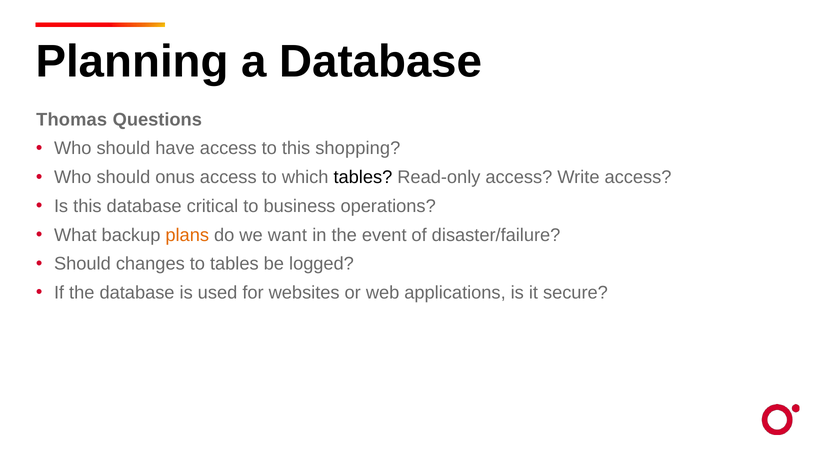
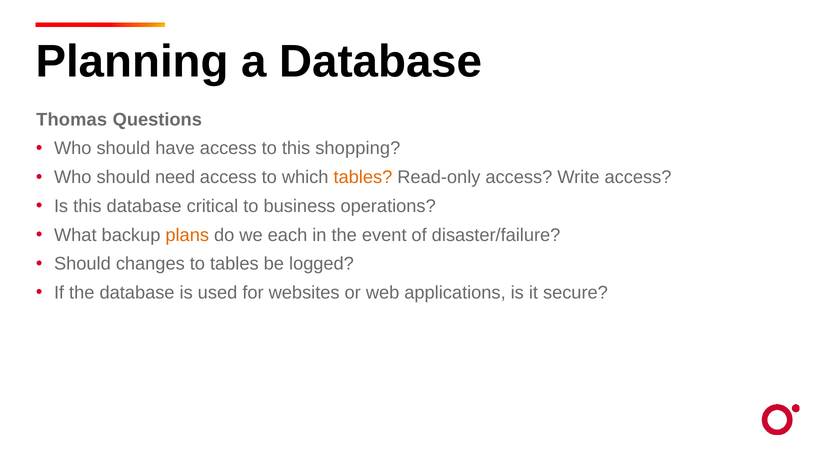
onus: onus -> need
tables at (363, 177) colour: black -> orange
want: want -> each
